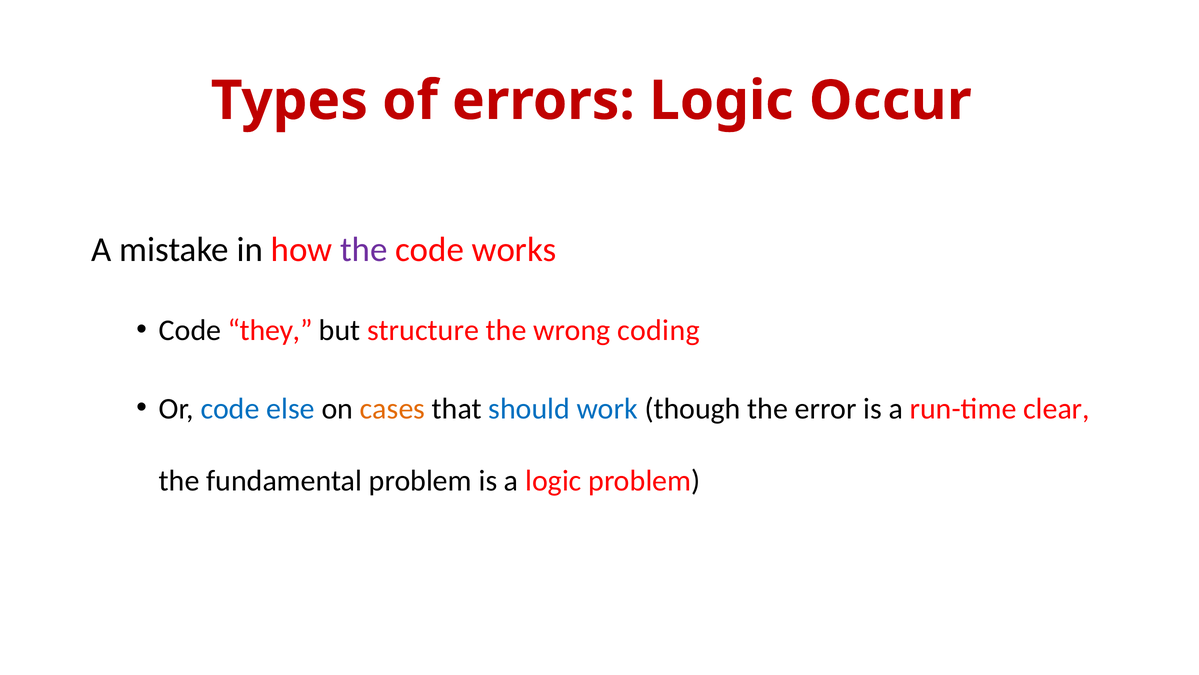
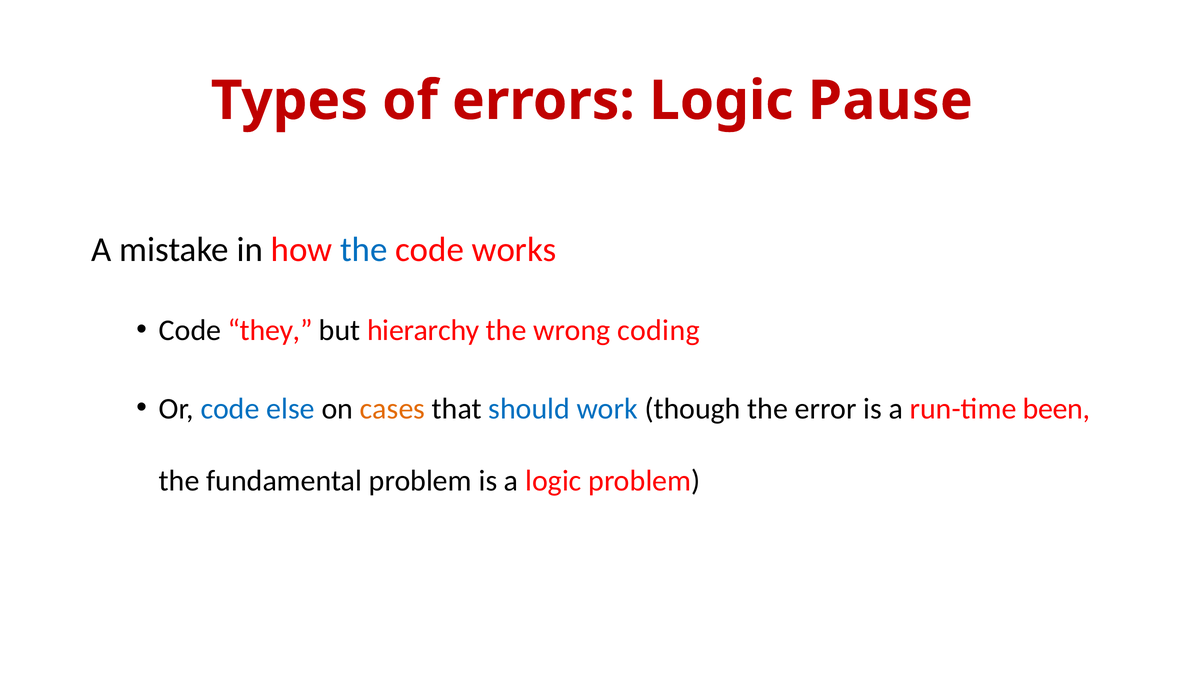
Occur: Occur -> Pause
the at (364, 249) colour: purple -> blue
structure: structure -> hierarchy
clear: clear -> been
